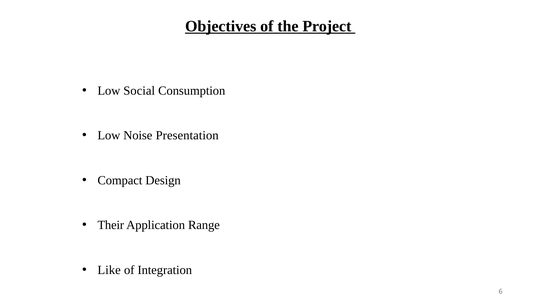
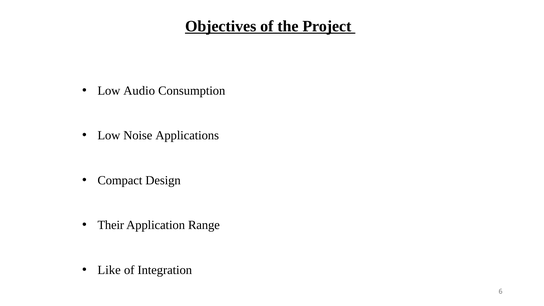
Social: Social -> Audio
Presentation: Presentation -> Applications
